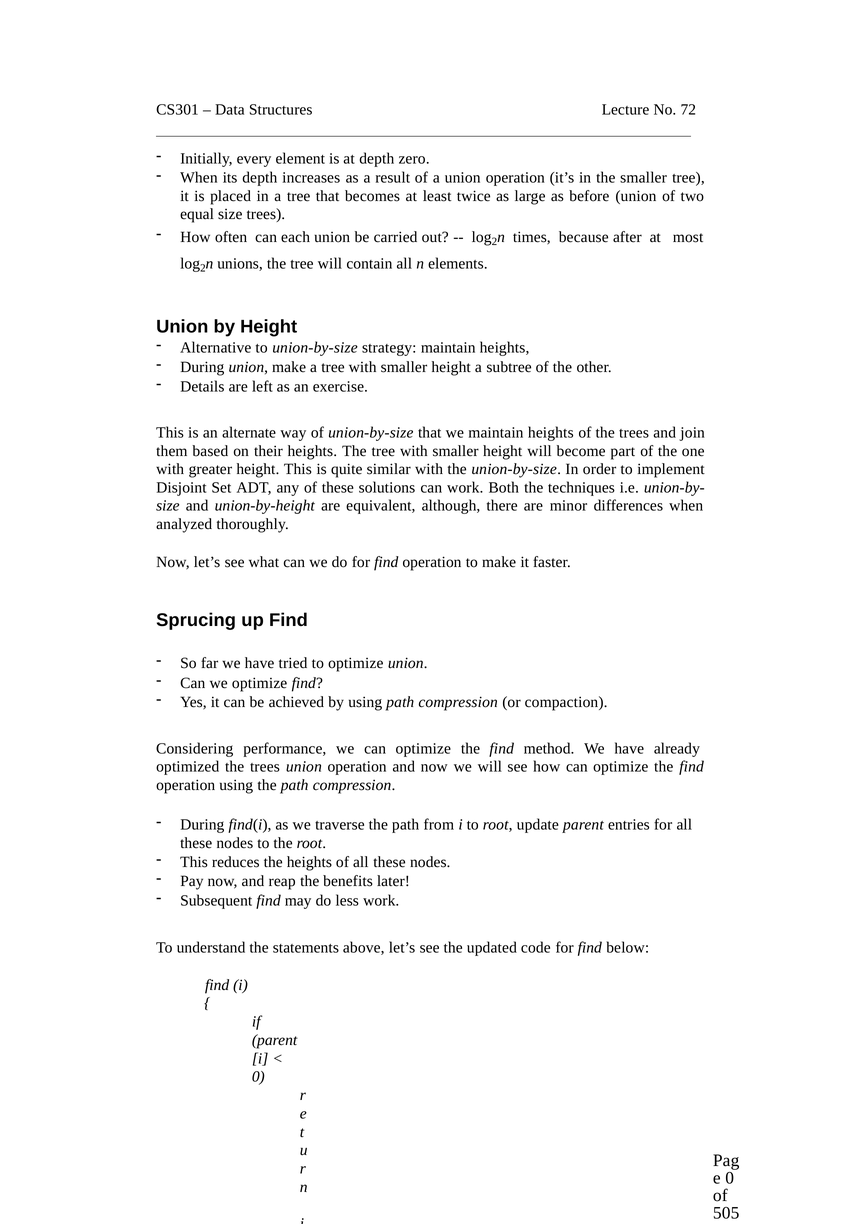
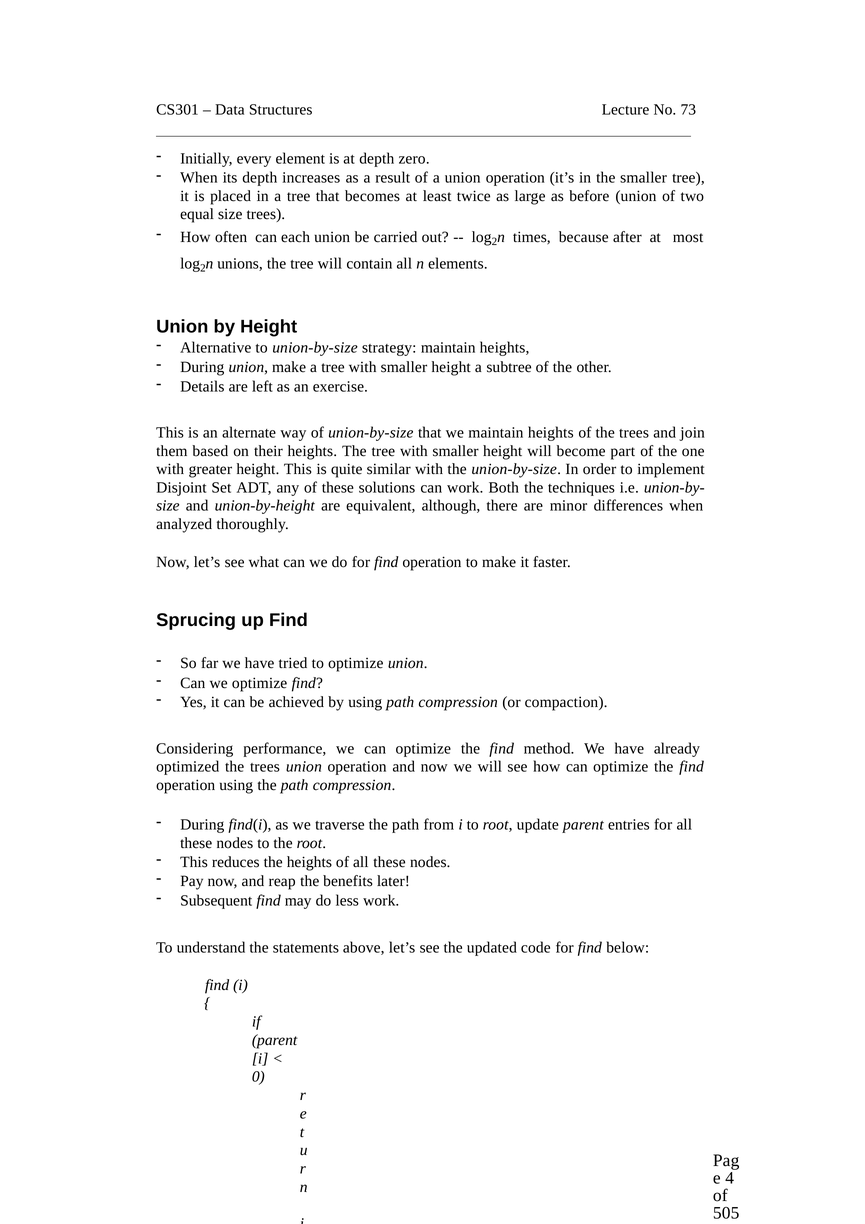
72: 72 -> 73
0 at (730, 1178): 0 -> 4
